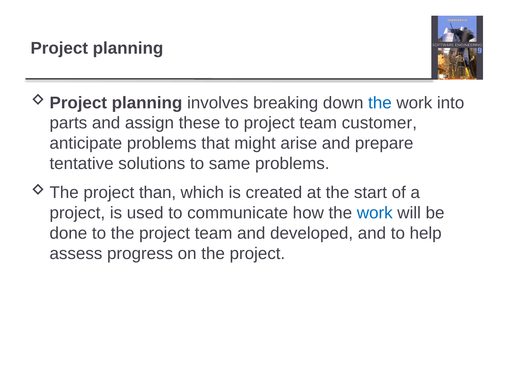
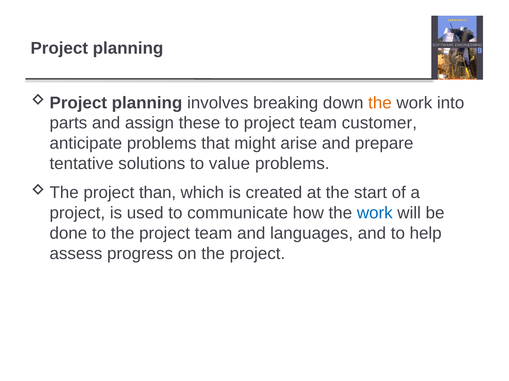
the at (380, 103) colour: blue -> orange
same: same -> value
developed: developed -> languages
